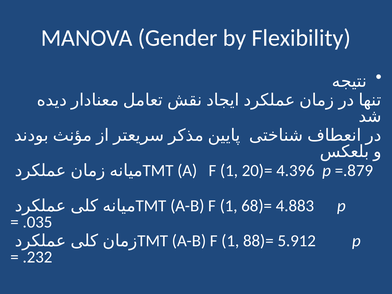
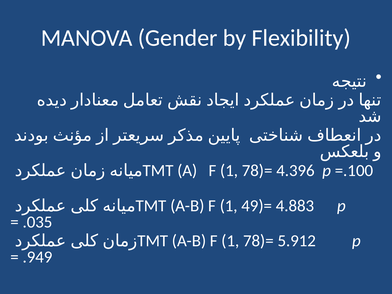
A F 1 20)=: 20)= -> 78)=
=.879: =.879 -> =.100
68)=: 68)= -> 49)=
A-B F 1 88)=: 88)= -> 78)=
.232: .232 -> .949
